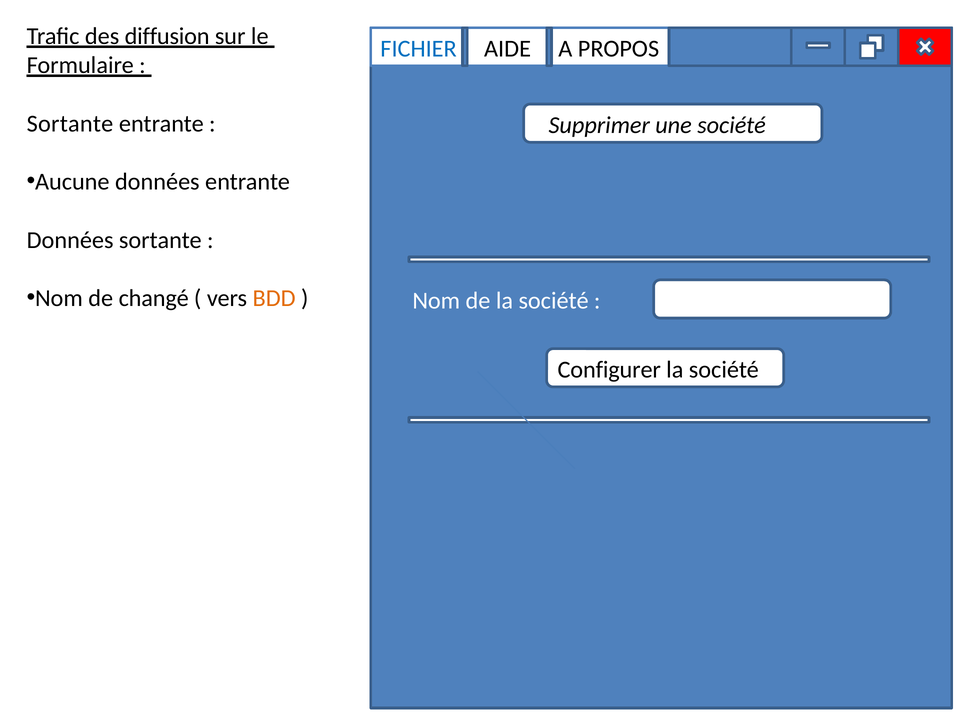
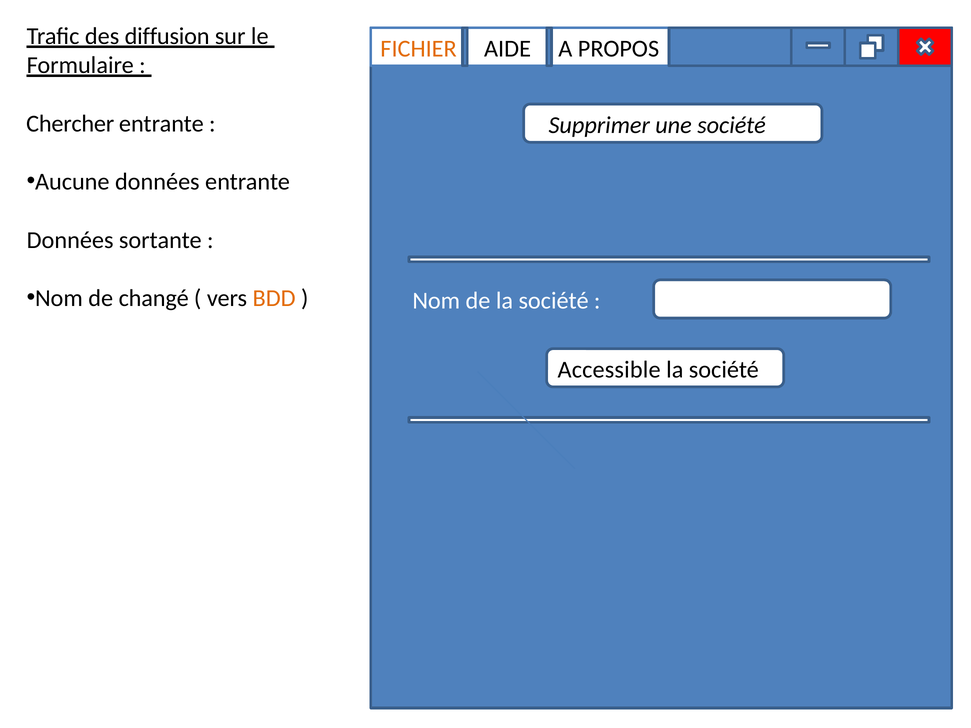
FICHIER colour: blue -> orange
Sortante at (70, 124): Sortante -> Chercher
Configurer: Configurer -> Accessible
